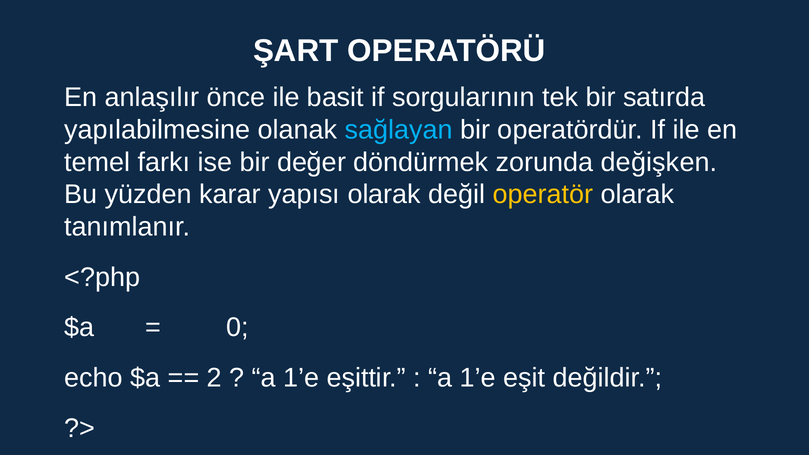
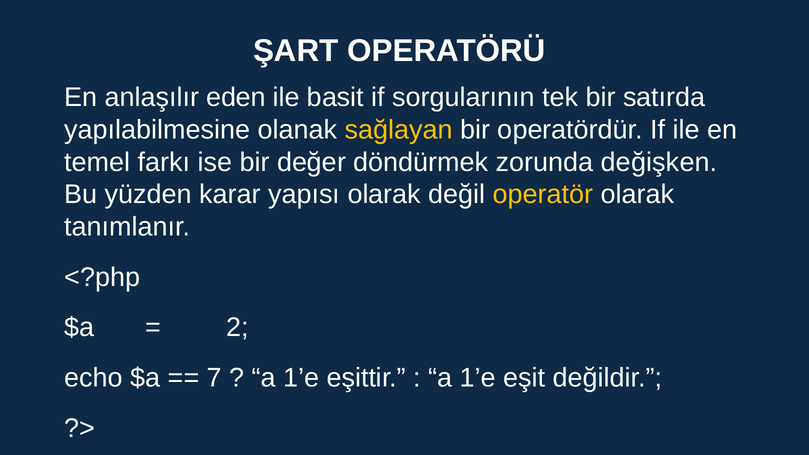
önce: önce -> eden
sağlayan colour: light blue -> yellow
0: 0 -> 2
2: 2 -> 7
